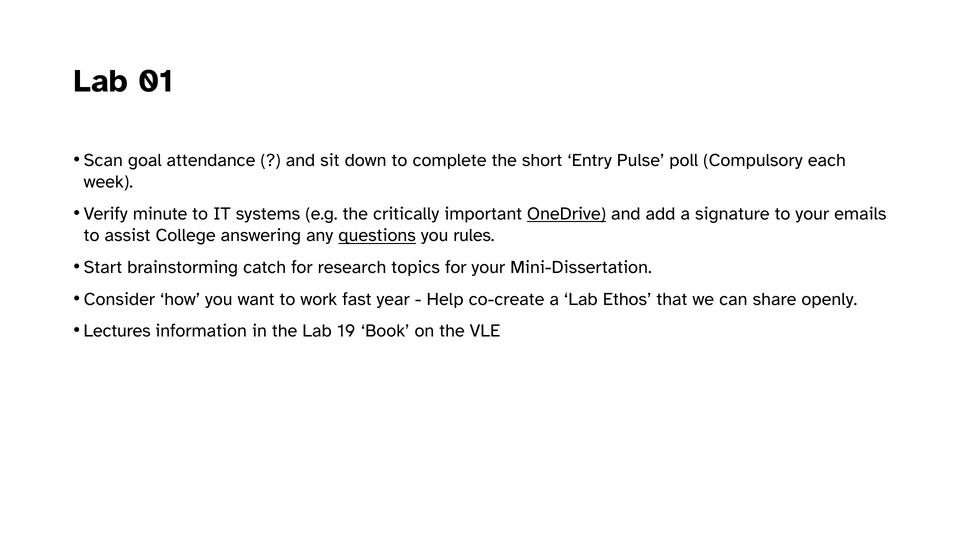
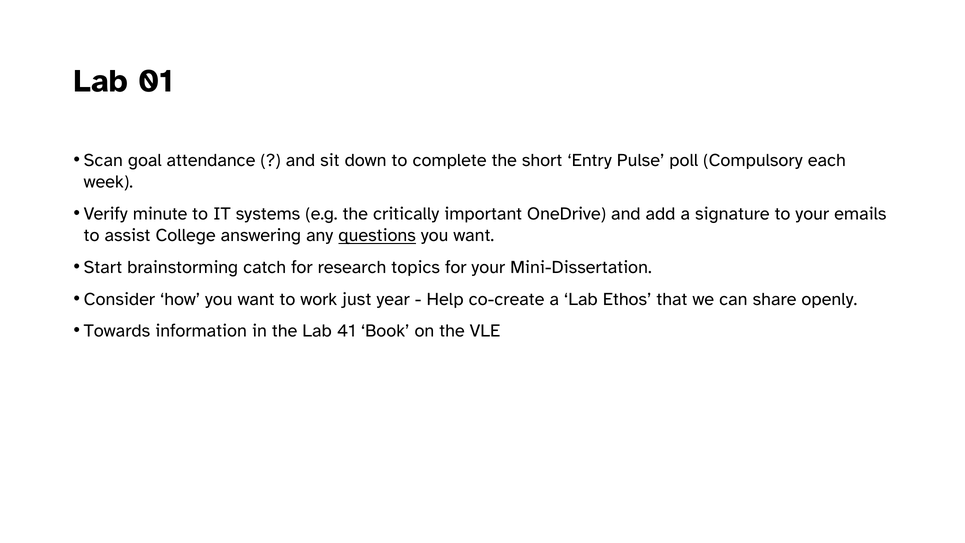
OneDrive underline: present -> none
rules at (474, 235): rules -> want
fast: fast -> just
Lectures: Lectures -> Towards
19: 19 -> 41
